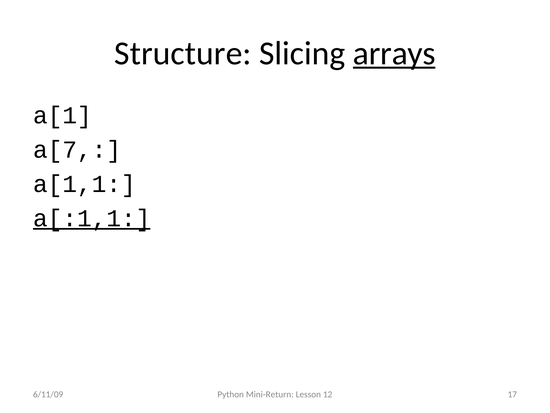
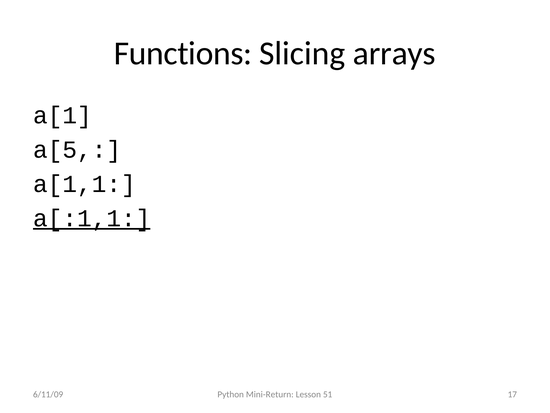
Structure: Structure -> Functions
arrays underline: present -> none
a[7: a[7 -> a[5
12: 12 -> 51
